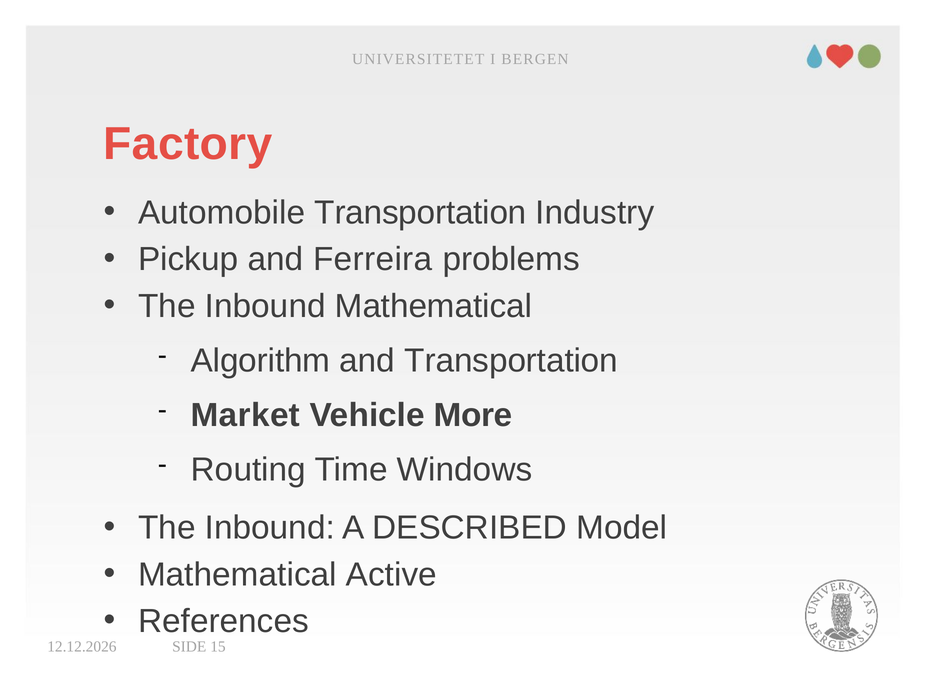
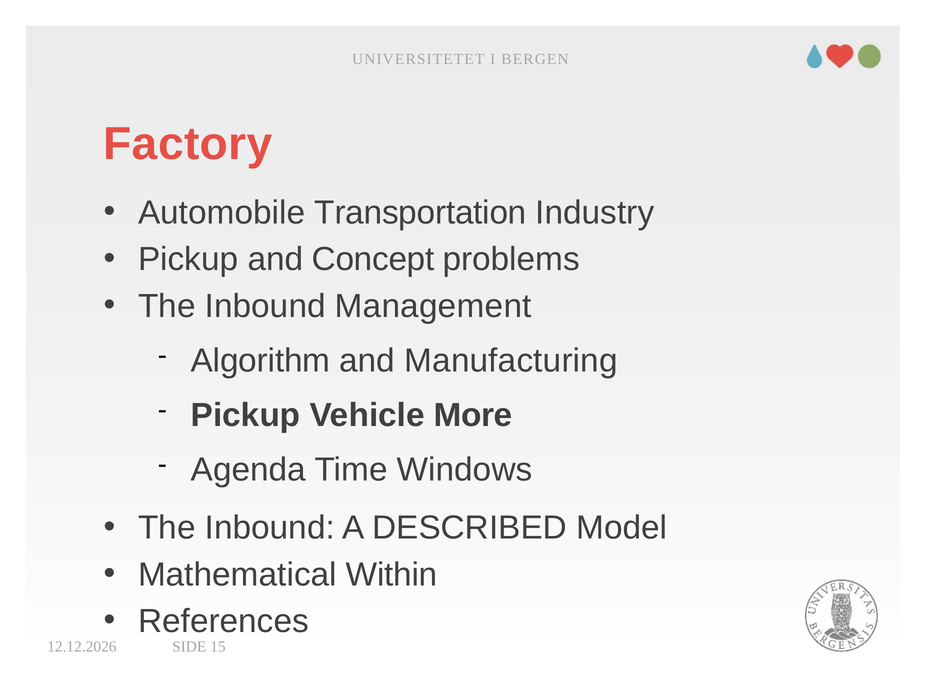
Ferreira: Ferreira -> Concept
Inbound Mathematical: Mathematical -> Management
and Transportation: Transportation -> Manufacturing
Market at (245, 416): Market -> Pickup
Routing: Routing -> Agenda
Active: Active -> Within
